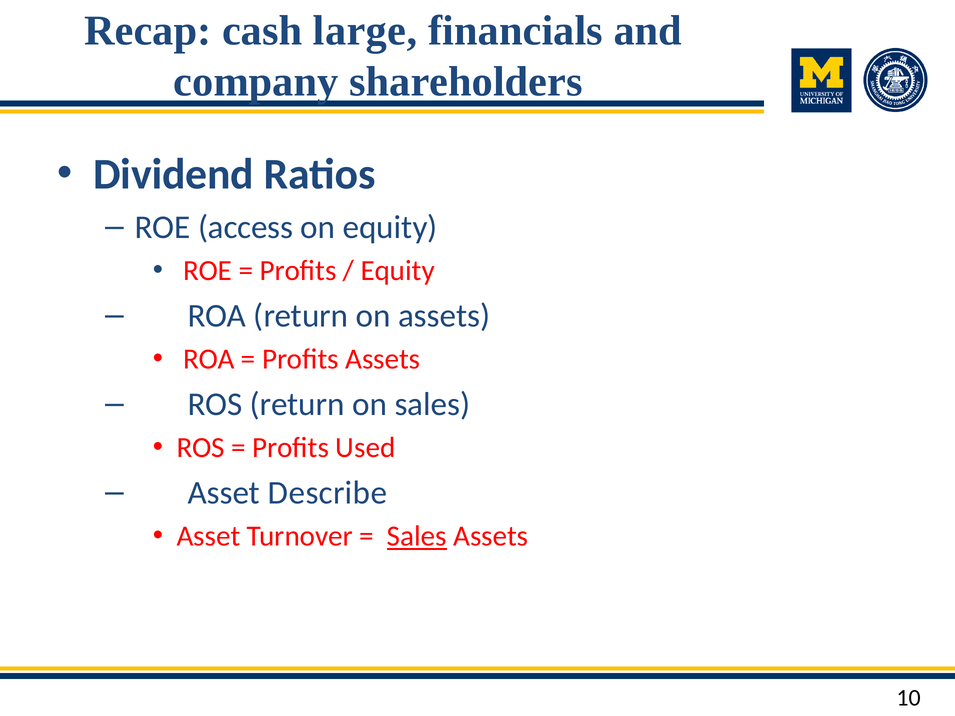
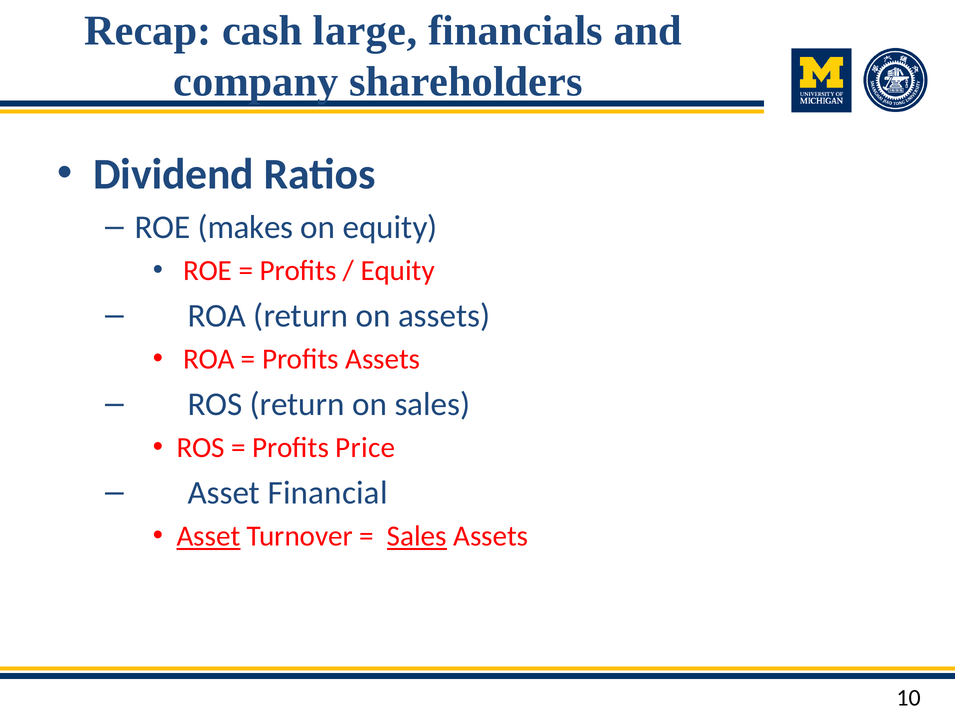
access: access -> makes
Used: Used -> Price
Describe: Describe -> Financial
Asset at (208, 537) underline: none -> present
